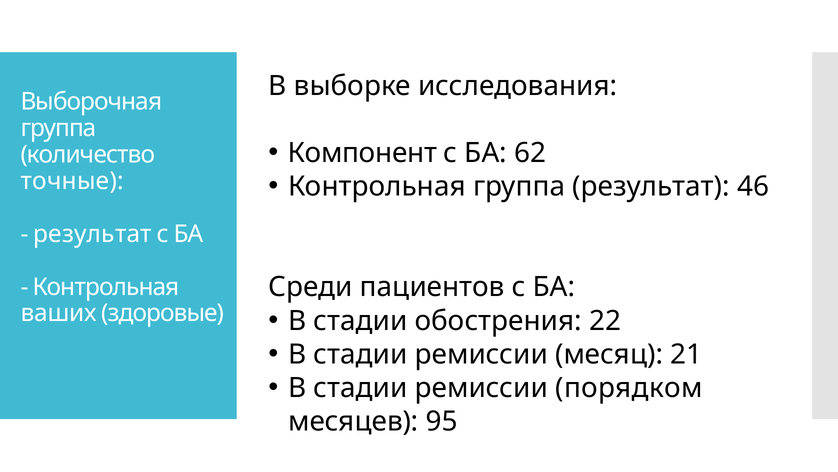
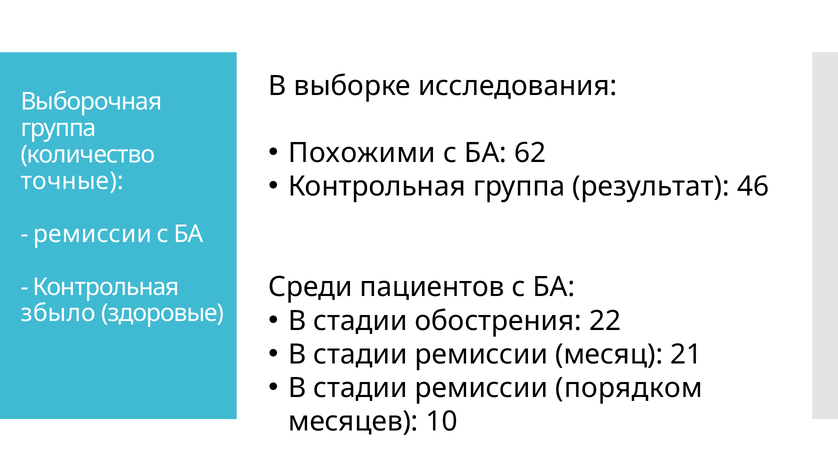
Компонент: Компонент -> Похожими
результат at (93, 234): результат -> ремиссии
ваших: ваших -> збыло
95: 95 -> 10
